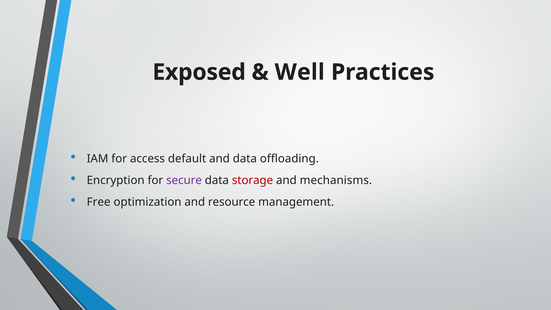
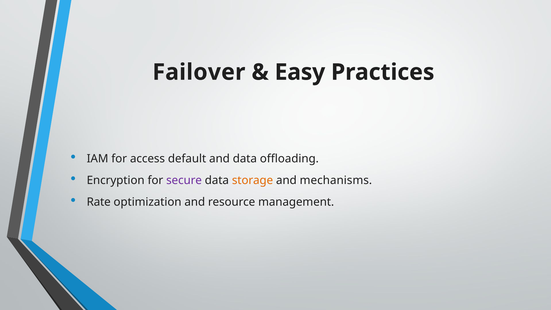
Exposed: Exposed -> Failover
Well: Well -> Easy
storage colour: red -> orange
Free: Free -> Rate
